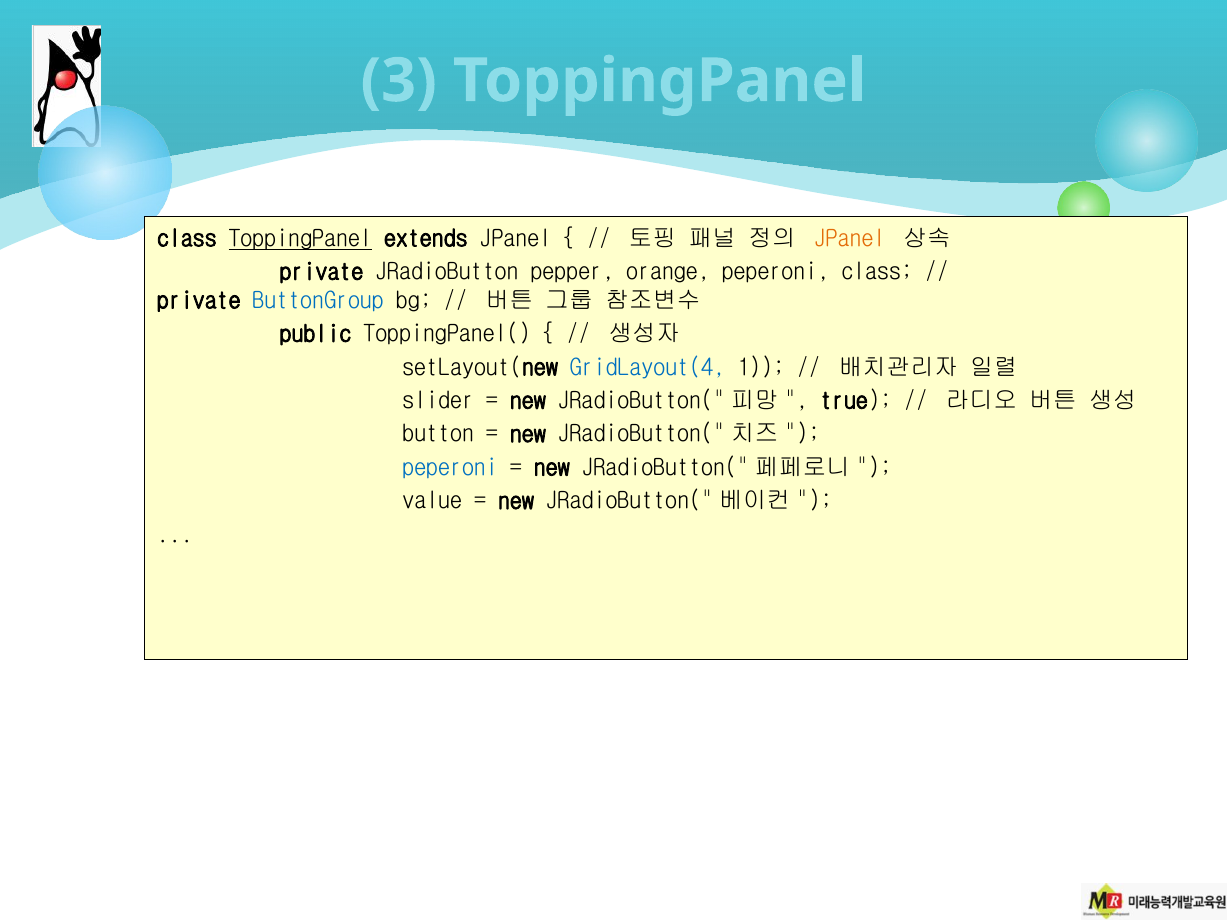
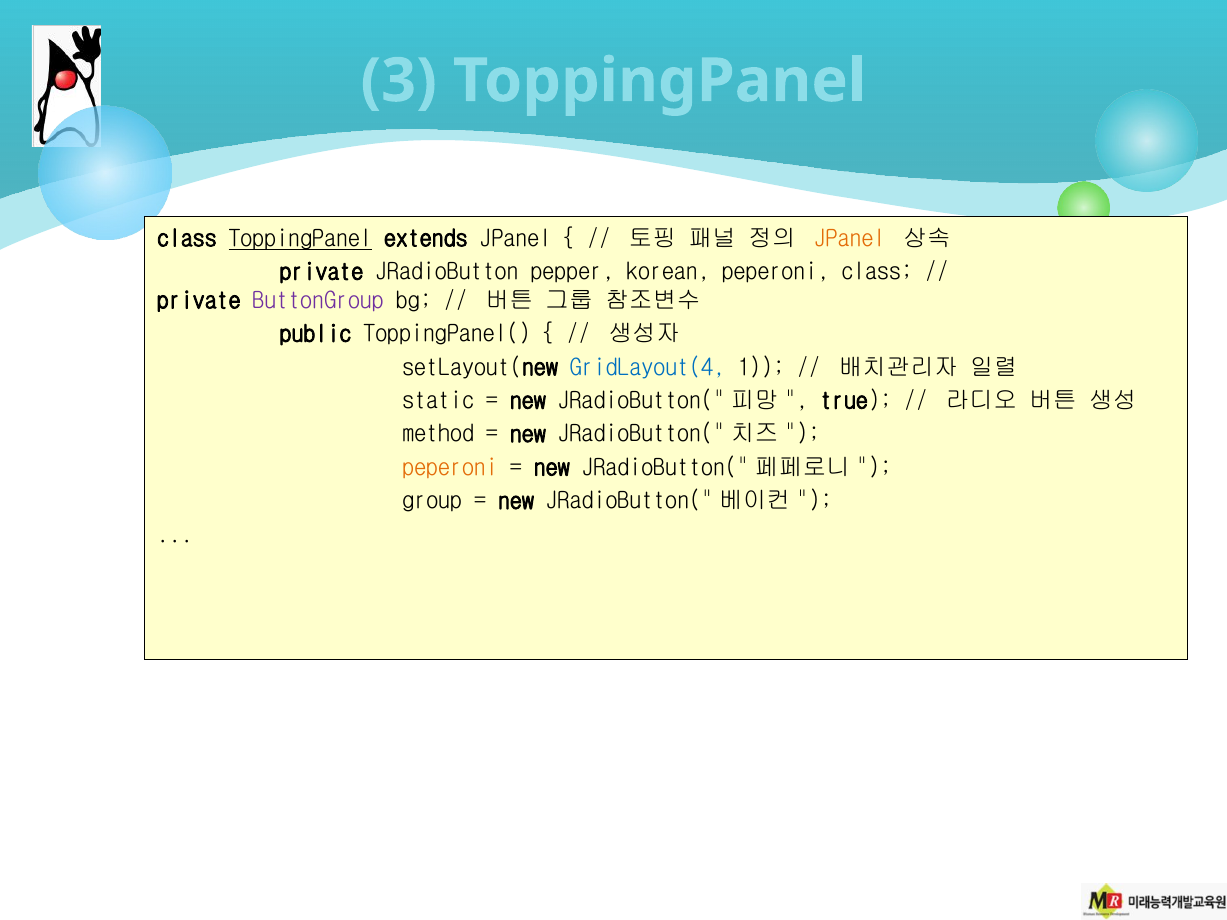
orange: orange -> korean
ButtonGroup colour: blue -> purple
slider: slider -> static
button: button -> method
peperoni at (450, 468) colour: blue -> orange
value: value -> group
